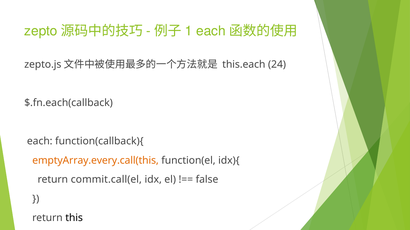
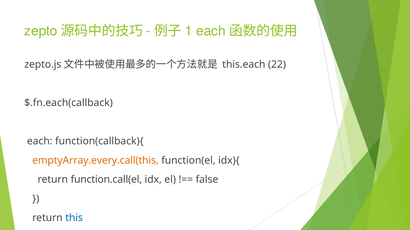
24: 24 -> 22
commit.call(el: commit.call(el -> function.call(el
this colour: black -> blue
